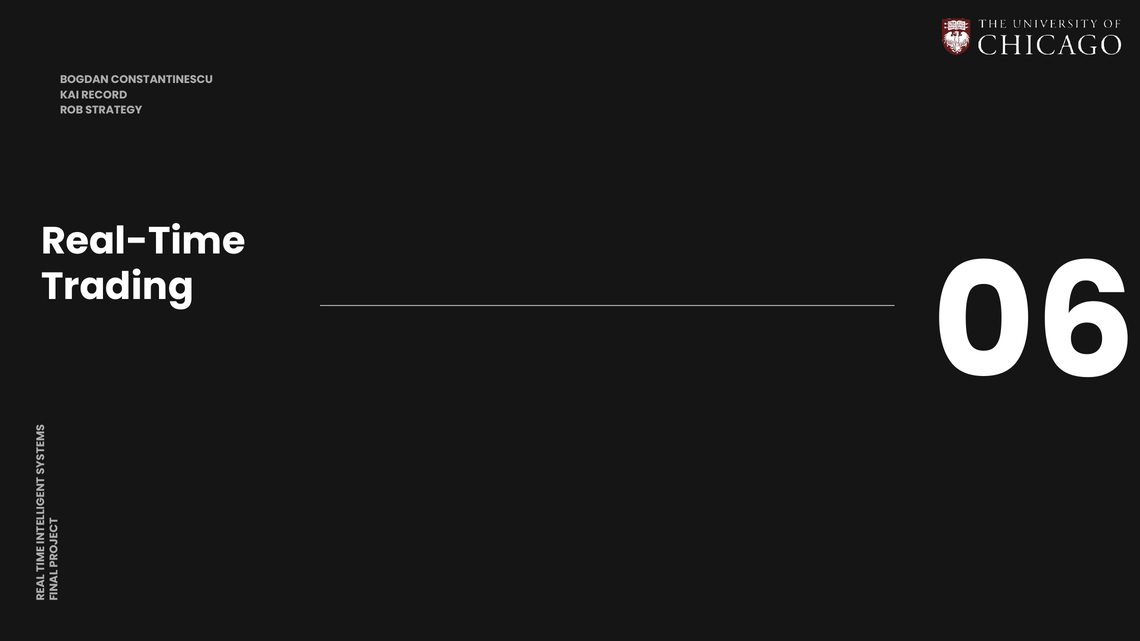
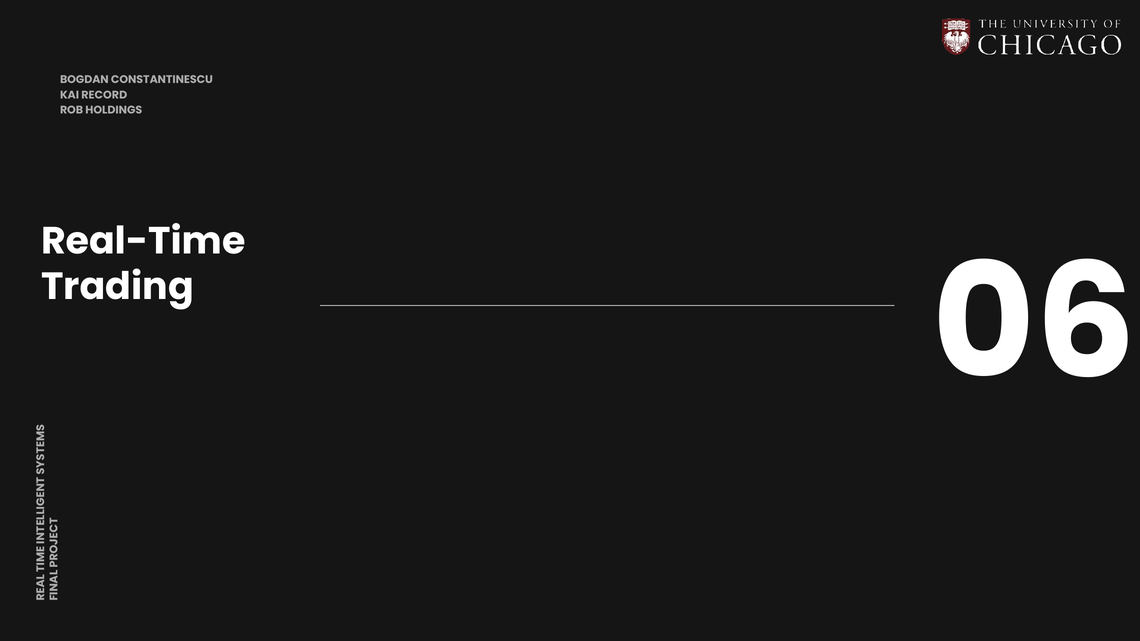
STRATEGY: STRATEGY -> HOLDINGS
